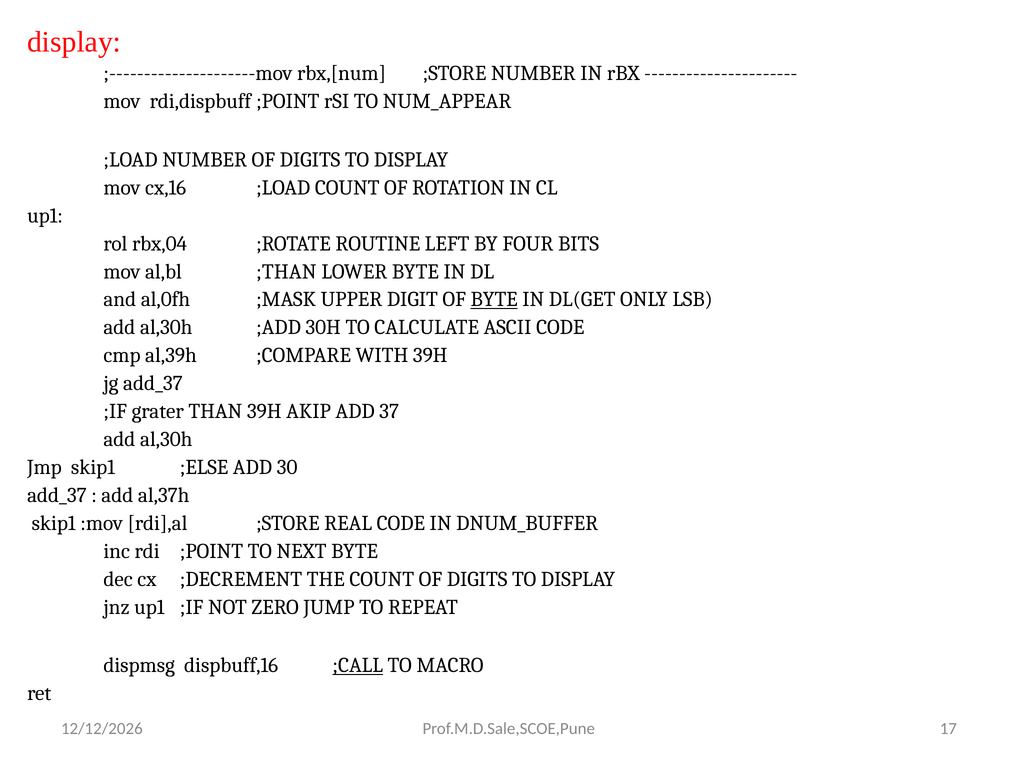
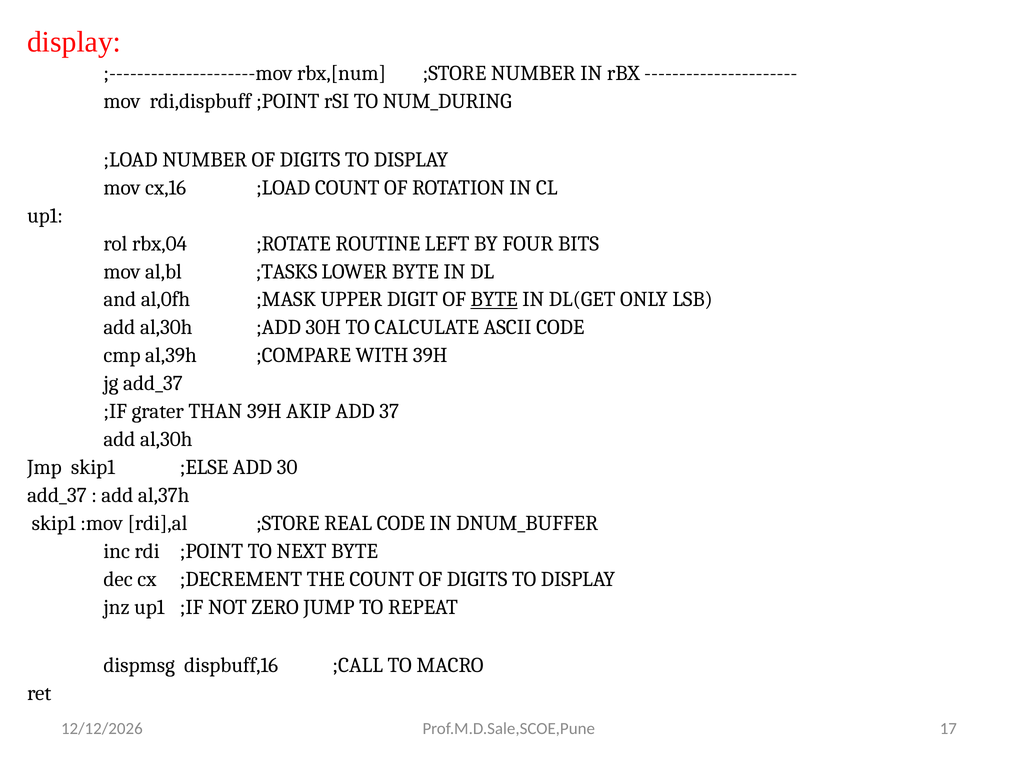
NUM_APPEAR: NUM_APPEAR -> NUM_DURING
;THAN: ;THAN -> ;TASKS
;CALL underline: present -> none
